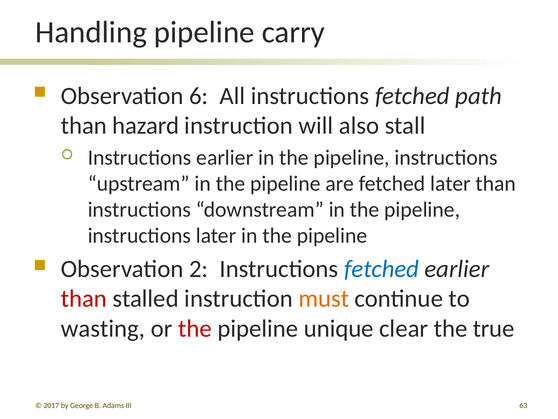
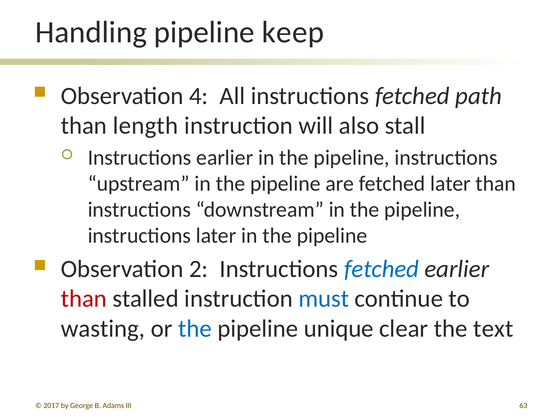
carry: carry -> keep
6: 6 -> 4
hazard: hazard -> length
must colour: orange -> blue
the at (195, 328) colour: red -> blue
true: true -> text
